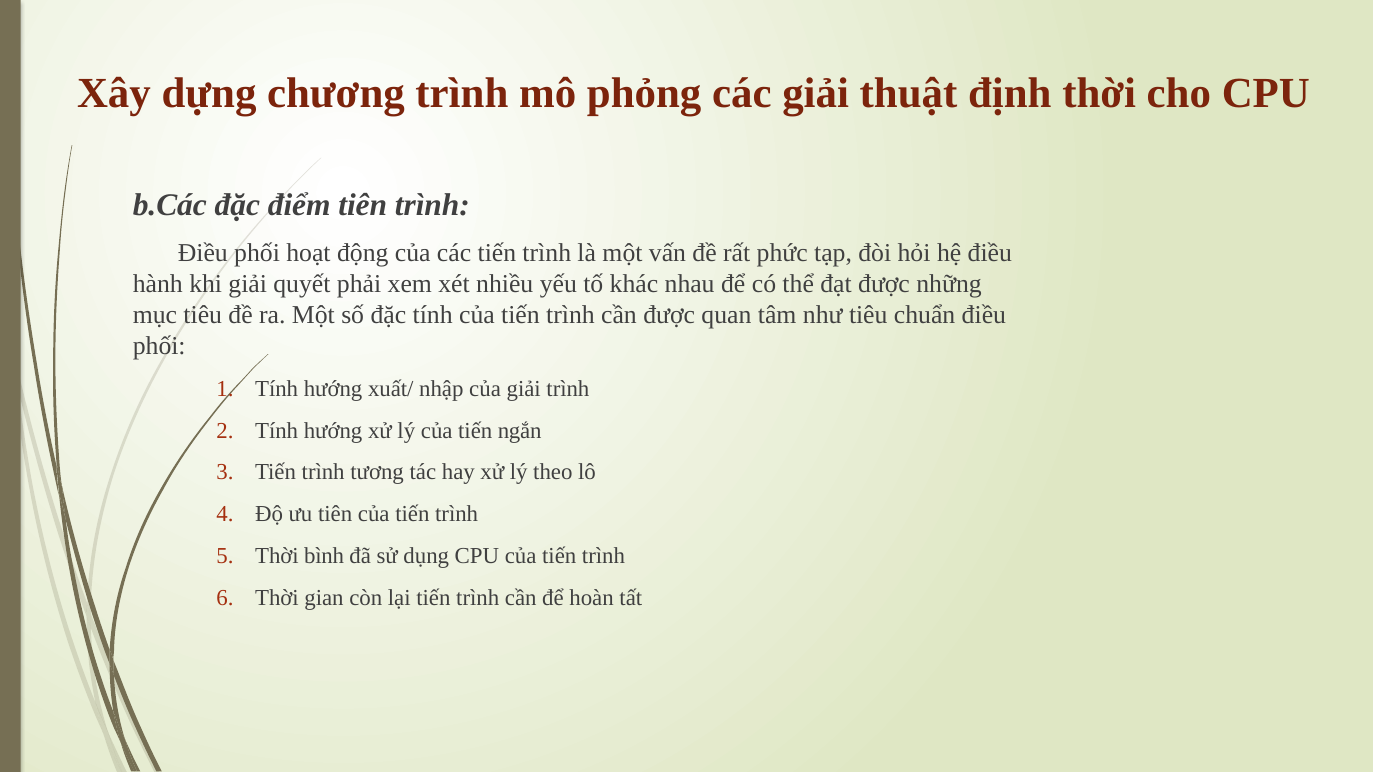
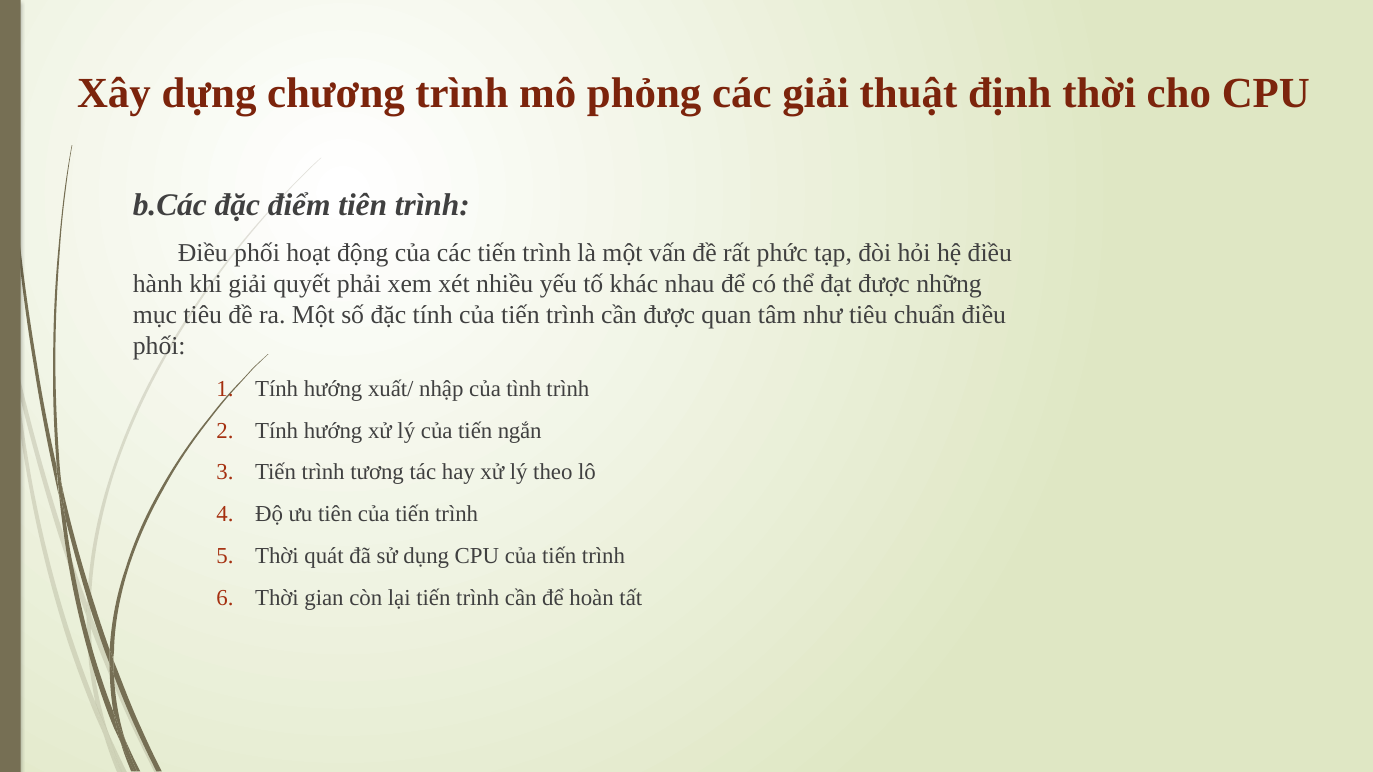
của giải: giải -> tình
bình: bình -> quát
